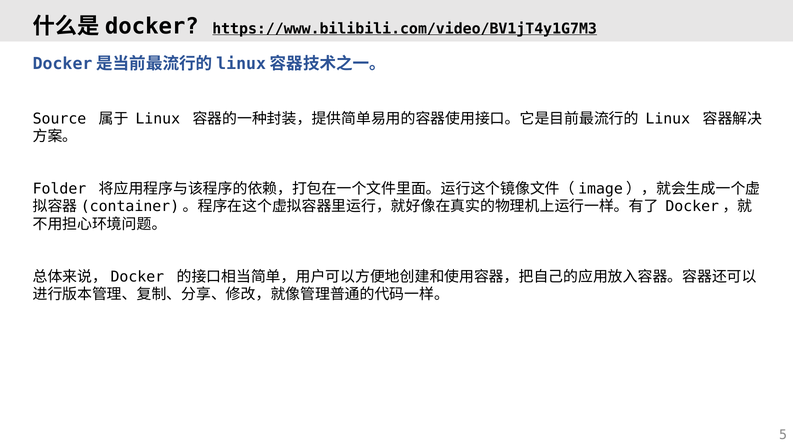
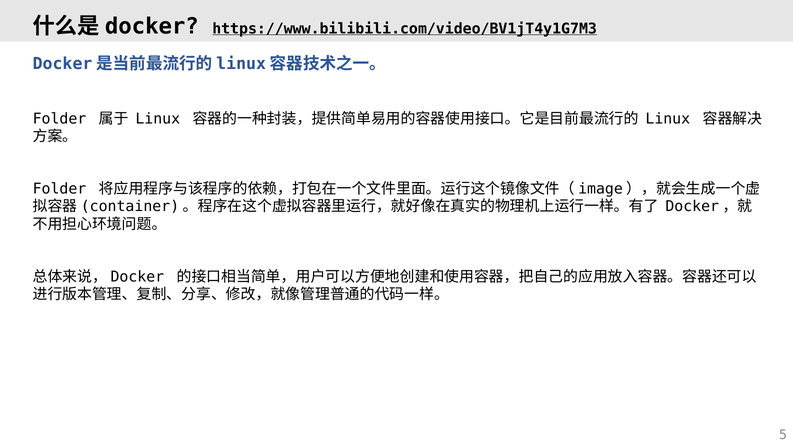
Source at (59, 119): Source -> Folder
